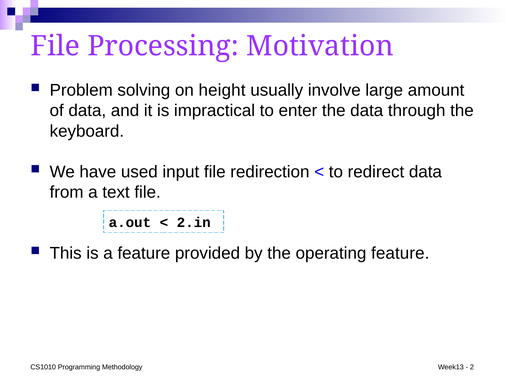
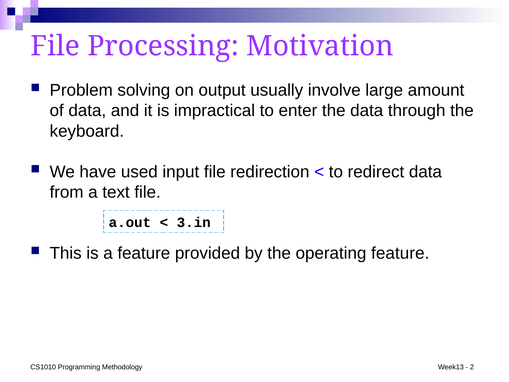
height: height -> output
2.in: 2.in -> 3.in
